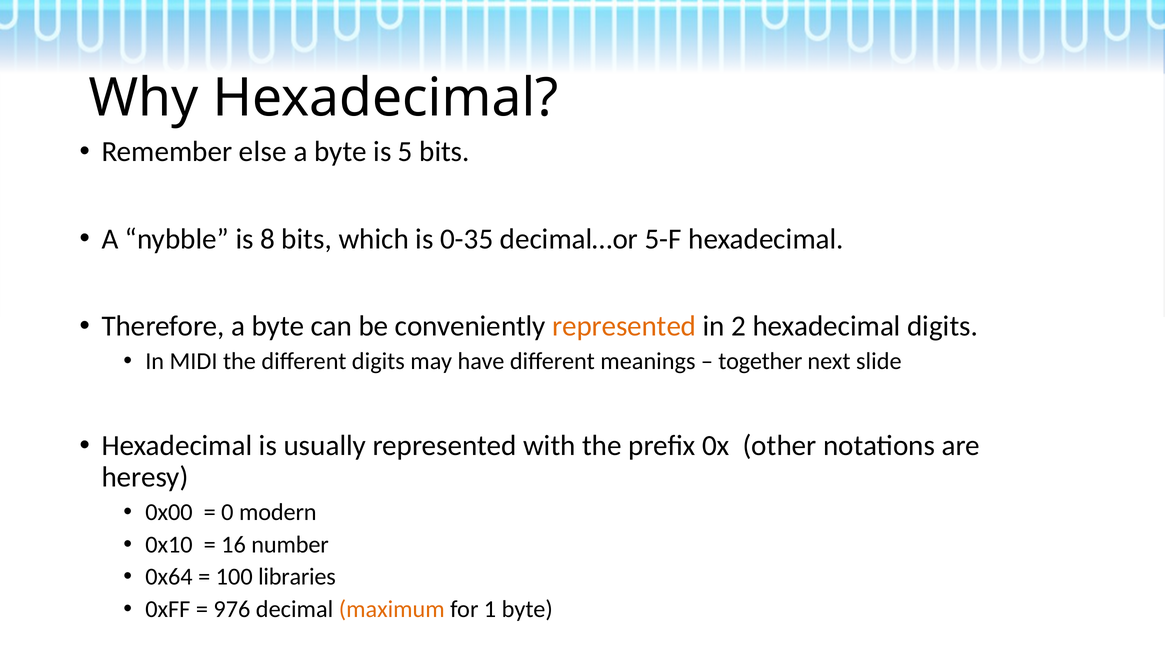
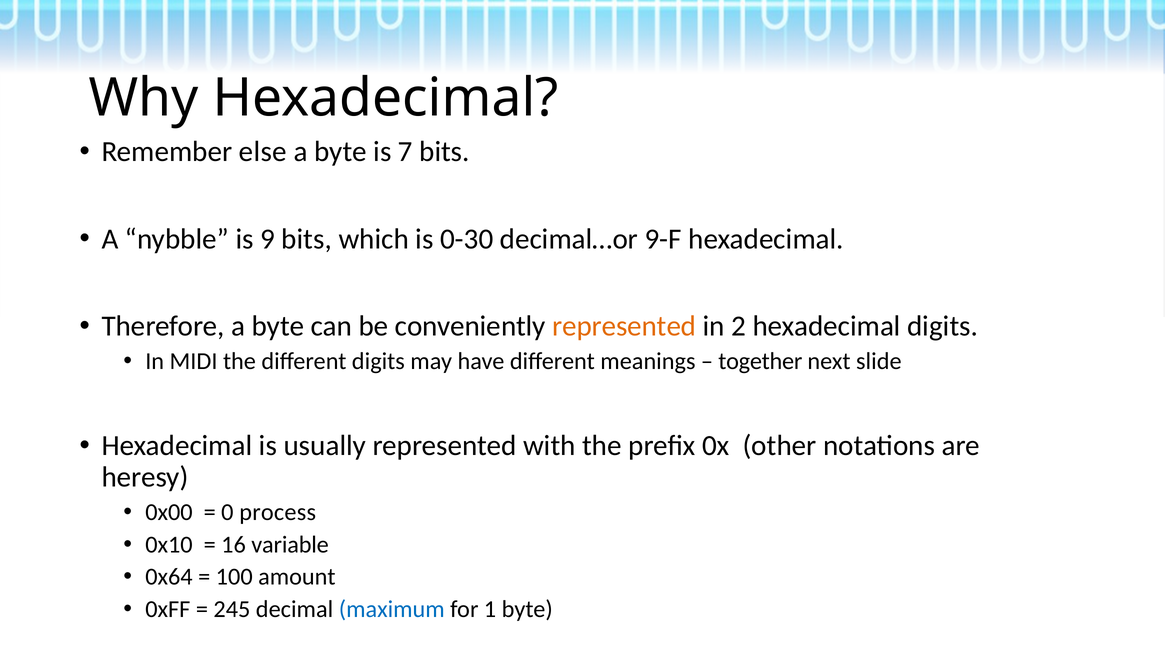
5: 5 -> 7
8: 8 -> 9
0-35: 0-35 -> 0-30
5-F: 5-F -> 9-F
modern: modern -> process
number: number -> variable
libraries: libraries -> amount
976: 976 -> 245
maximum colour: orange -> blue
